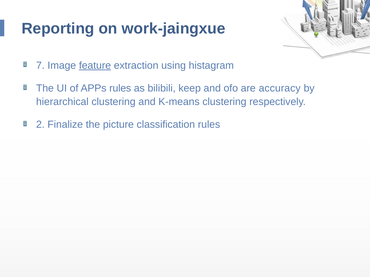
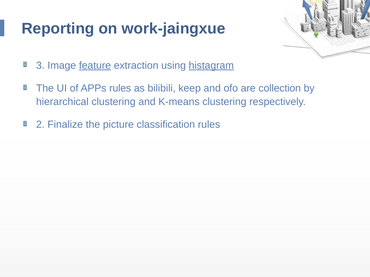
7: 7 -> 3
histagram underline: none -> present
accuracy: accuracy -> collection
